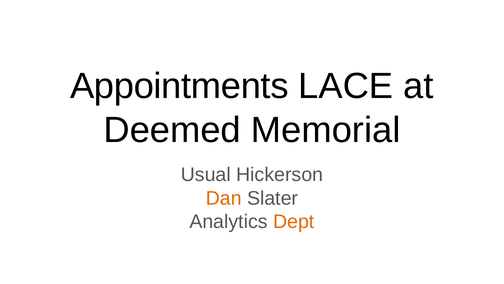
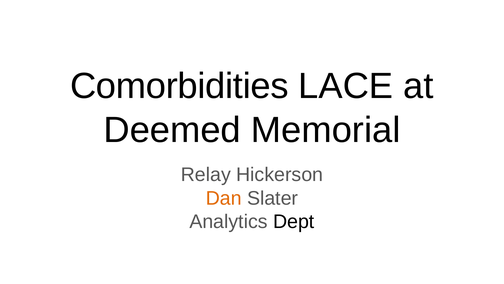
Appointments: Appointments -> Comorbidities
Usual: Usual -> Relay
Dept colour: orange -> black
